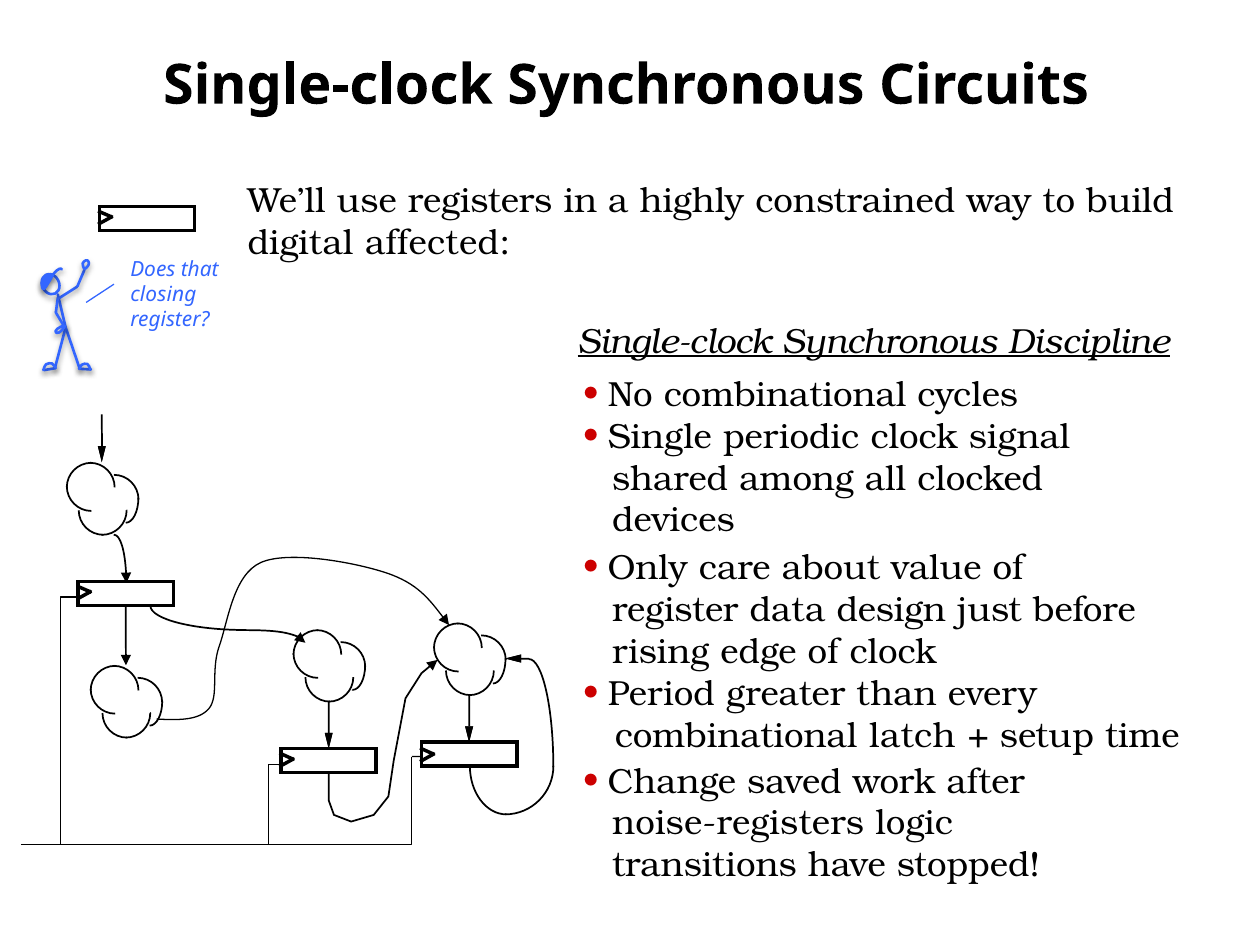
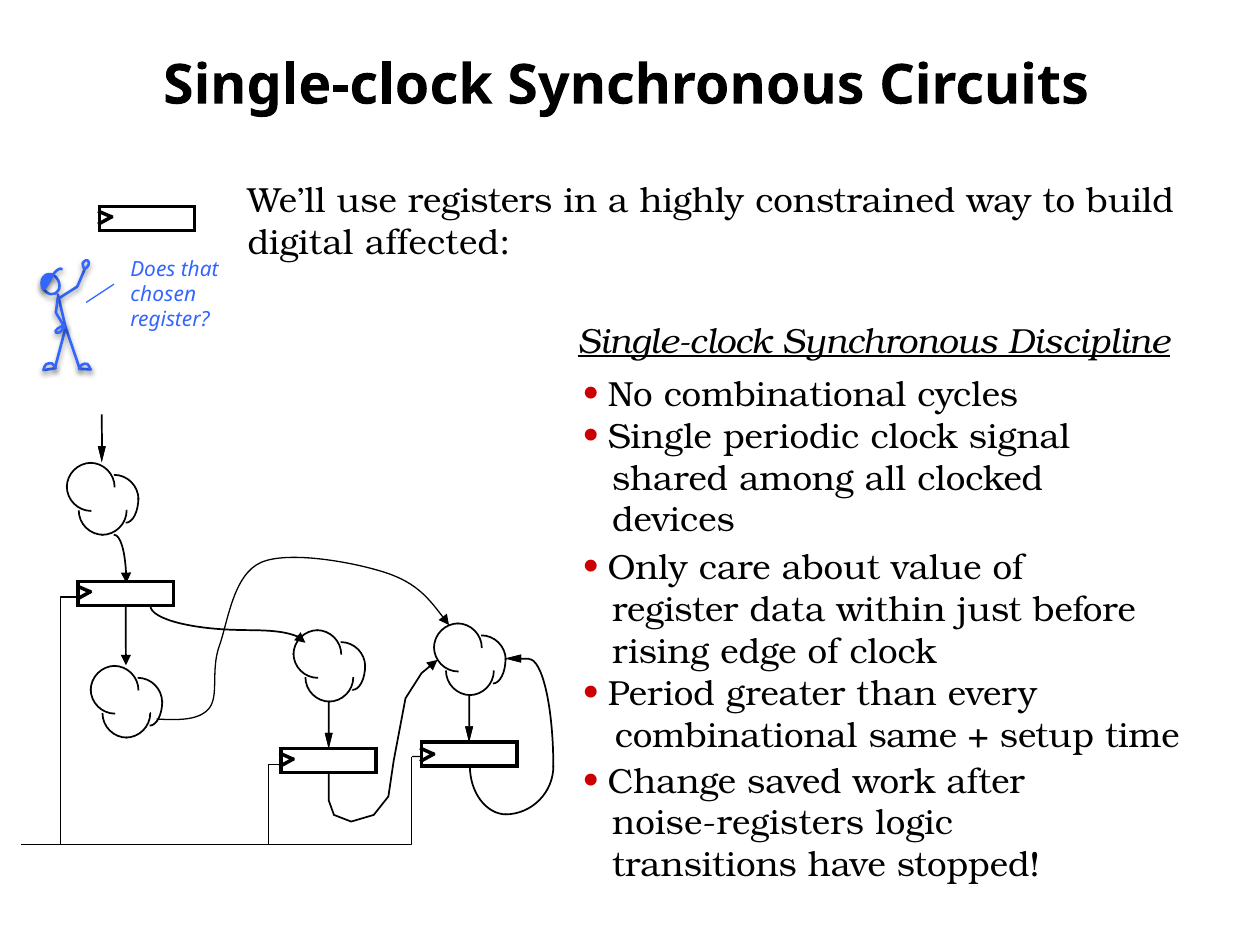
closing: closing -> chosen
design: design -> within
latch: latch -> same
